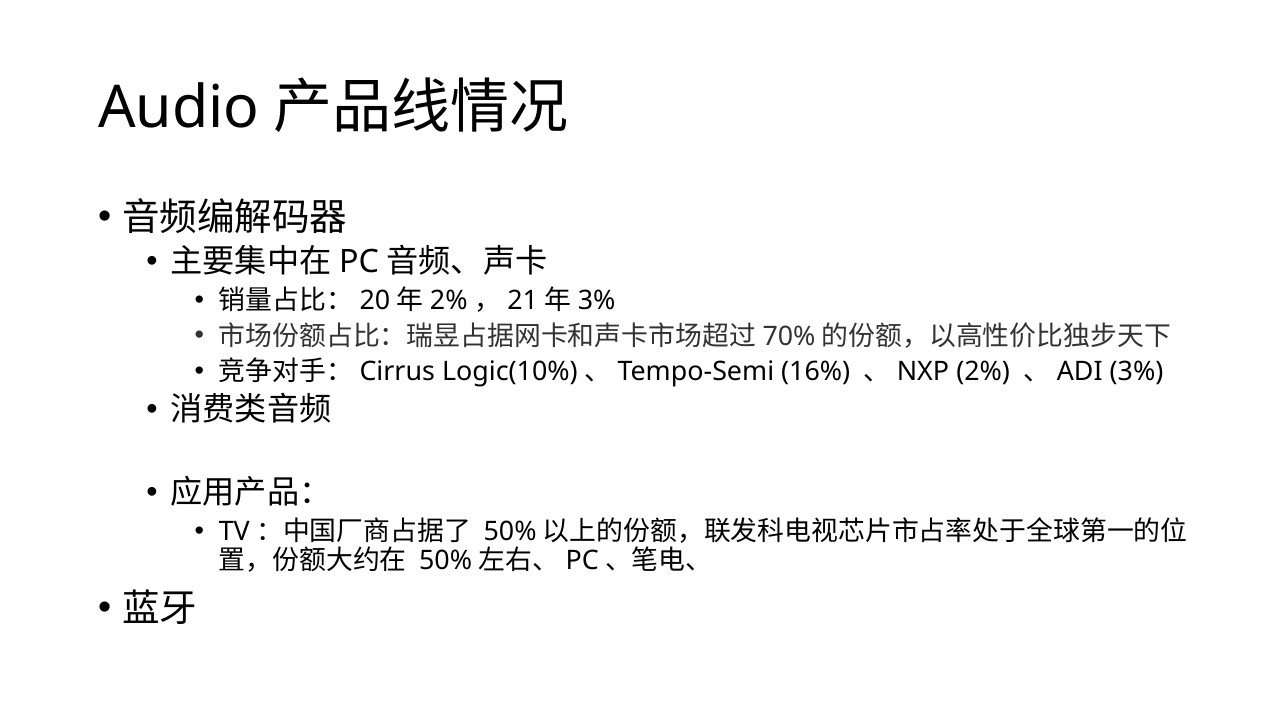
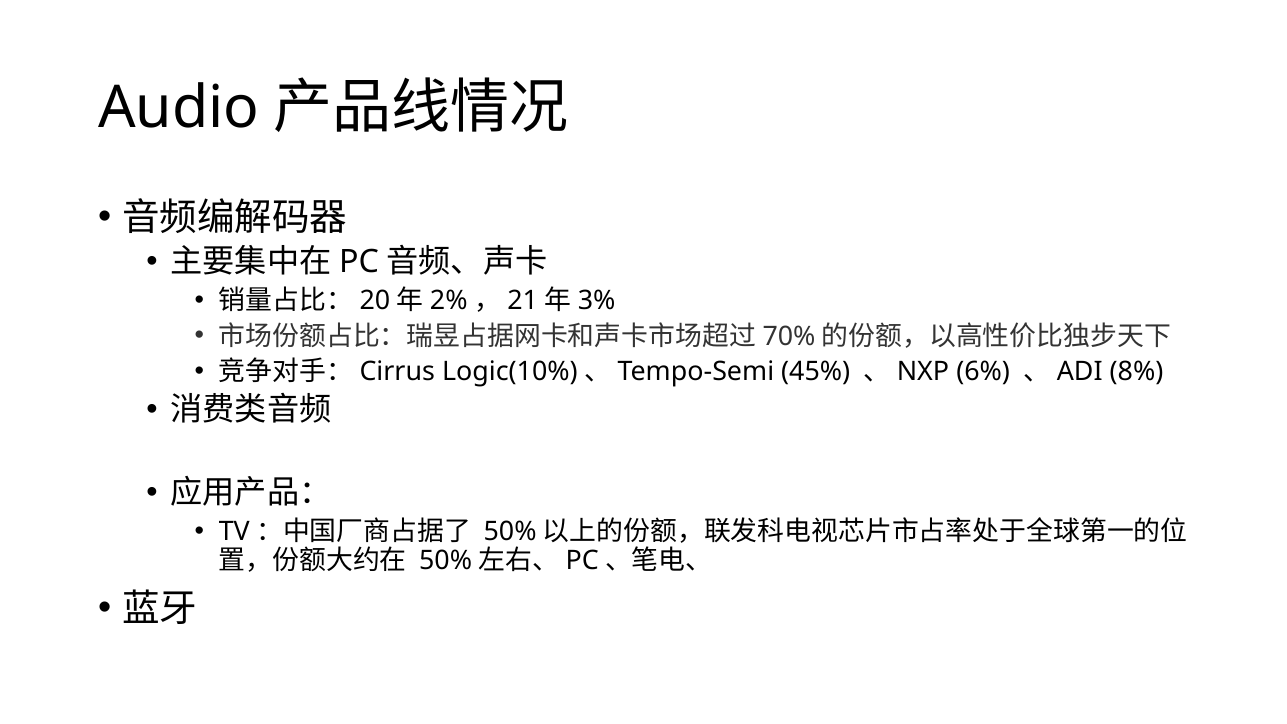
16%: 16% -> 45%
2% at (983, 372): 2% -> 6%
3% at (1137, 372): 3% -> 8%
